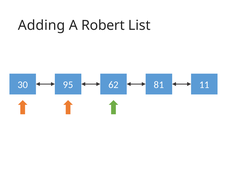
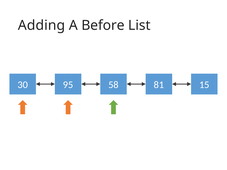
Robert: Robert -> Before
62: 62 -> 58
11: 11 -> 15
